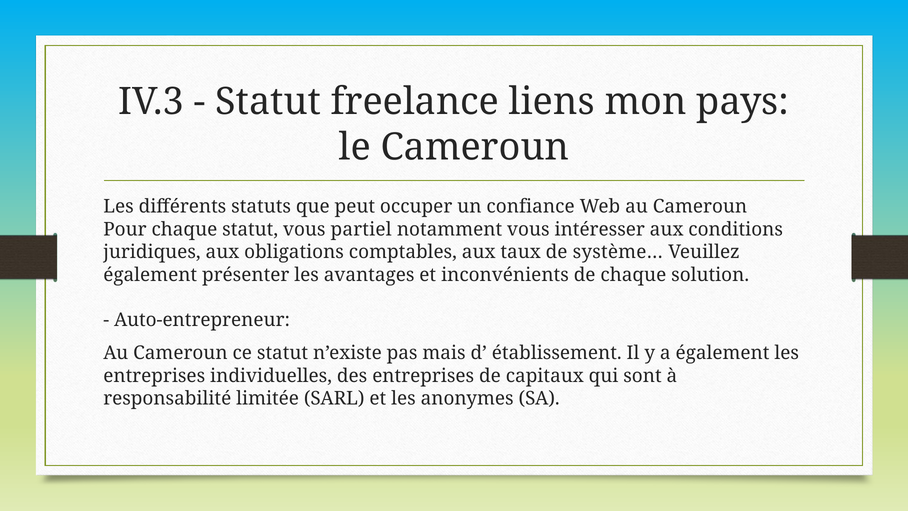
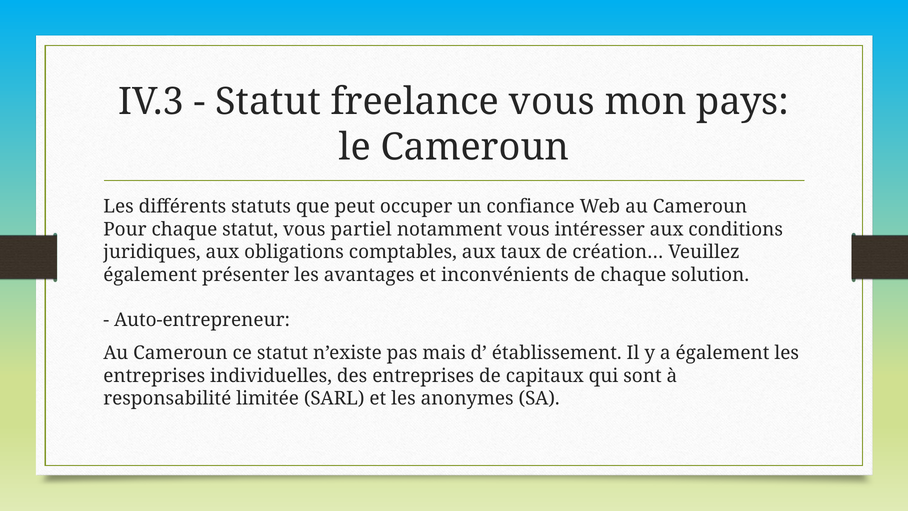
freelance liens: liens -> vous
système…: système… -> création…
